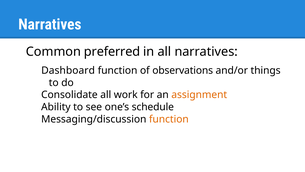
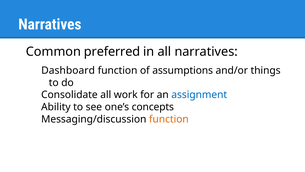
observations: observations -> assumptions
assignment colour: orange -> blue
schedule: schedule -> concepts
